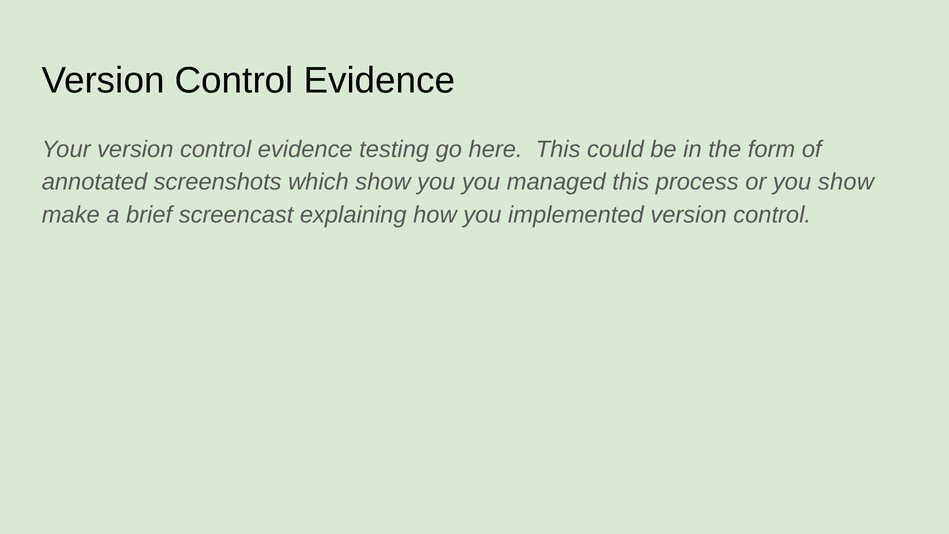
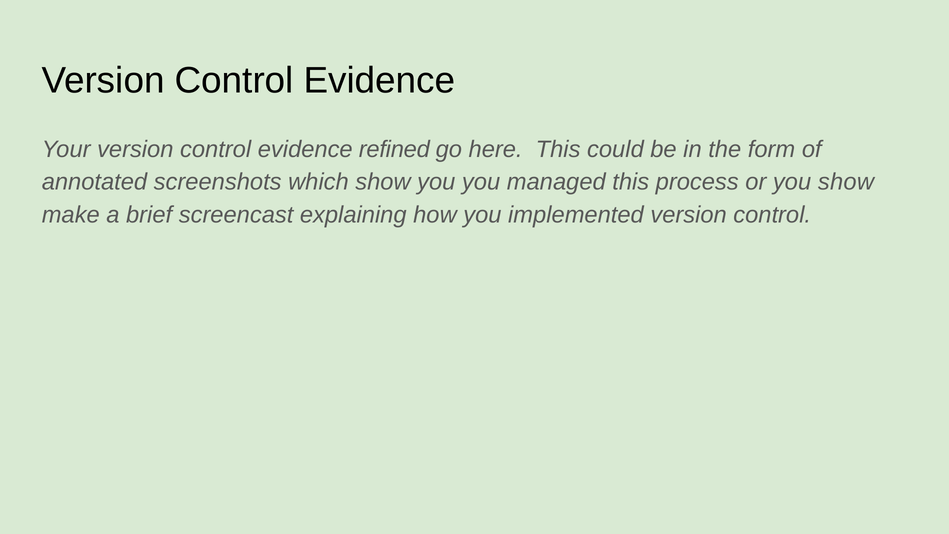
testing: testing -> refined
